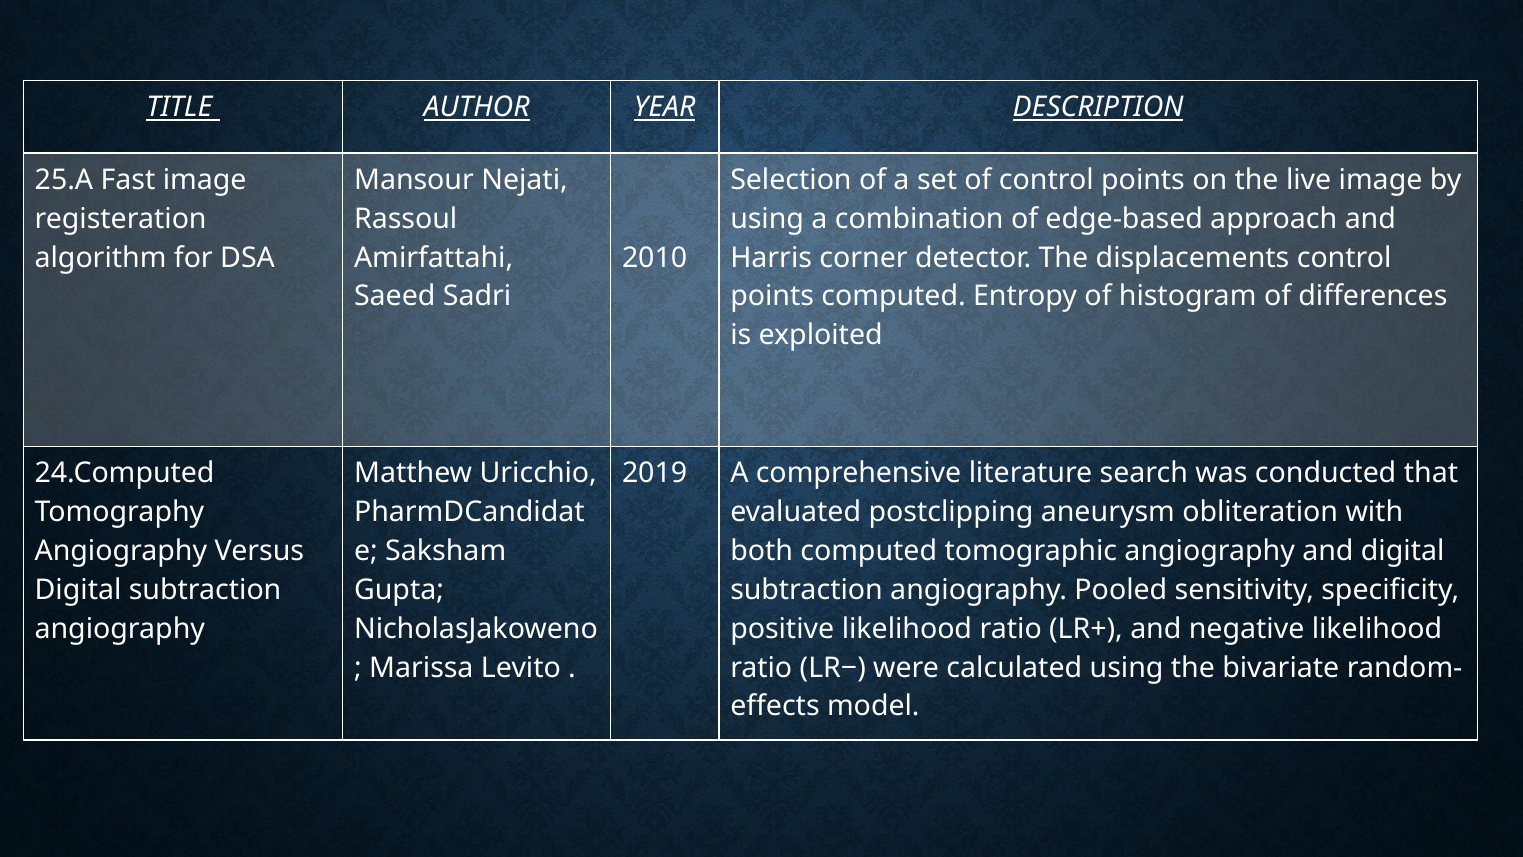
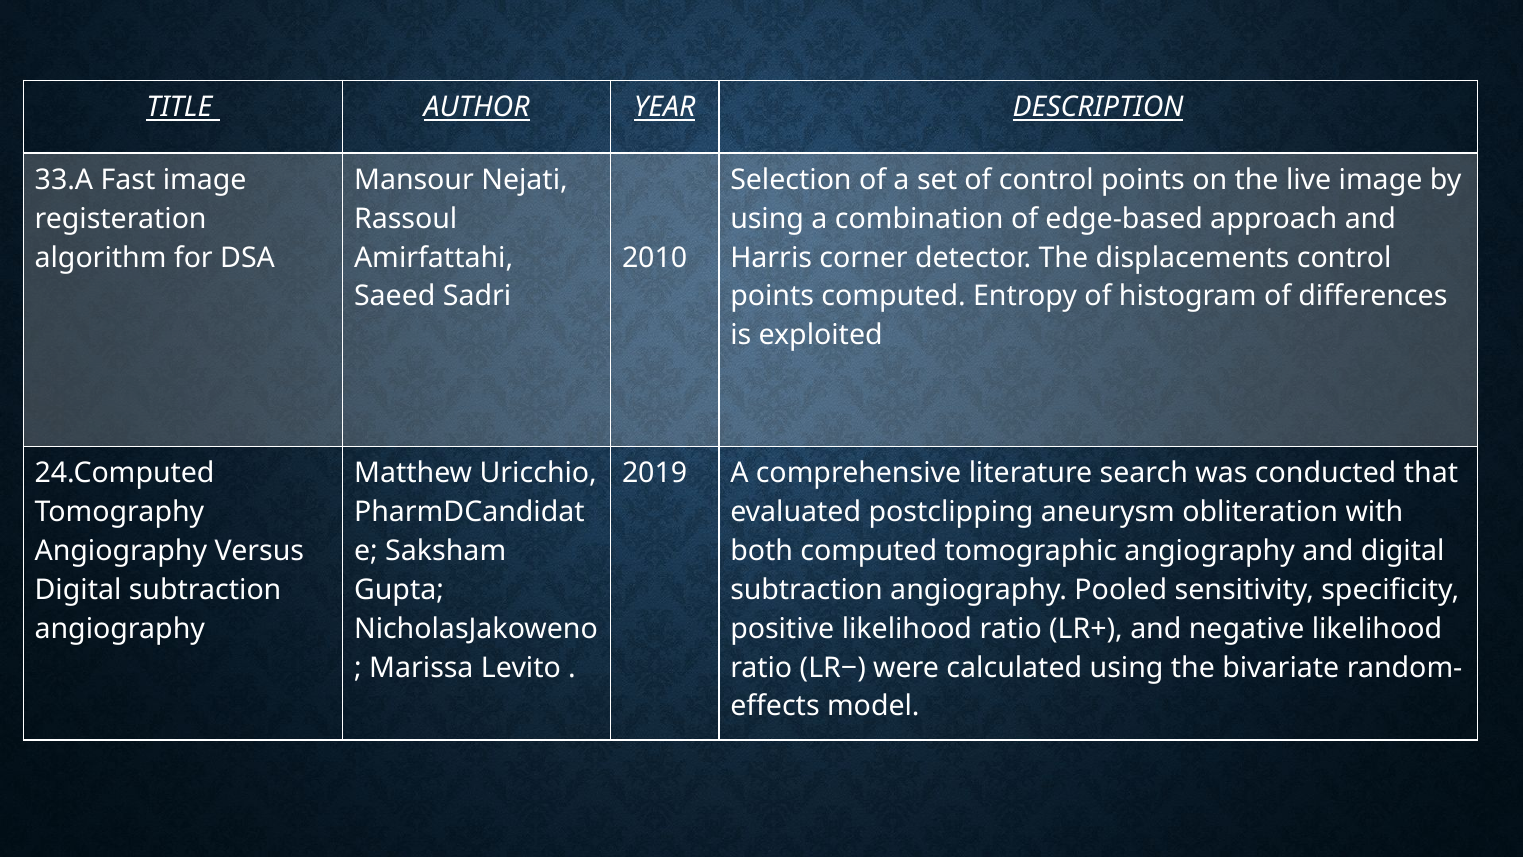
25.A: 25.A -> 33.A
